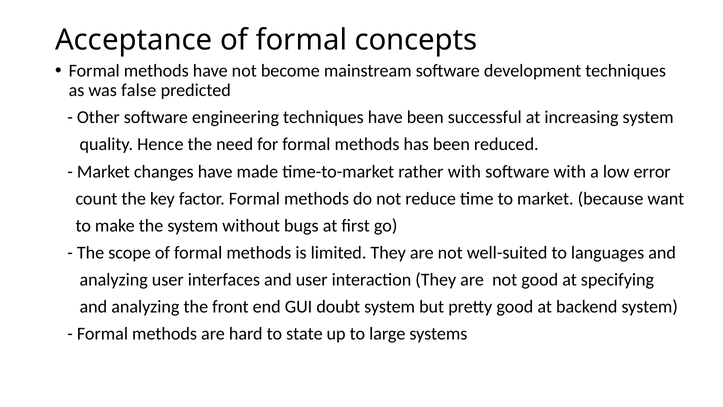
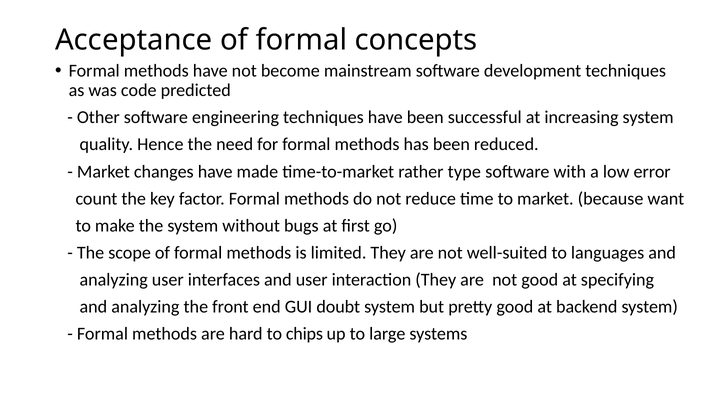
false: false -> code
rather with: with -> type
state: state -> chips
